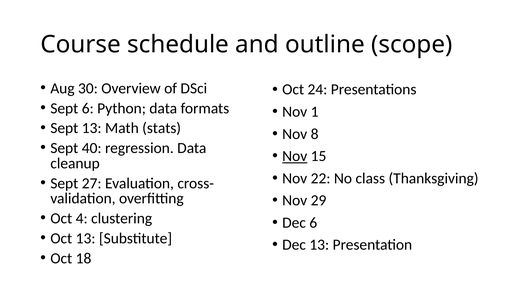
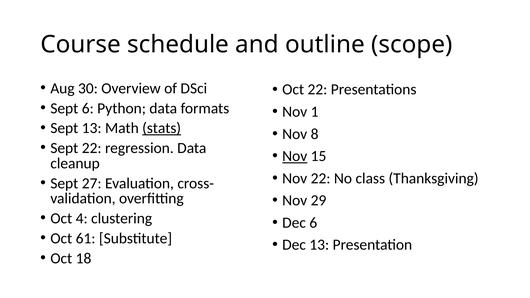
Oct 24: 24 -> 22
stats underline: none -> present
Sept 40: 40 -> 22
Oct 13: 13 -> 61
